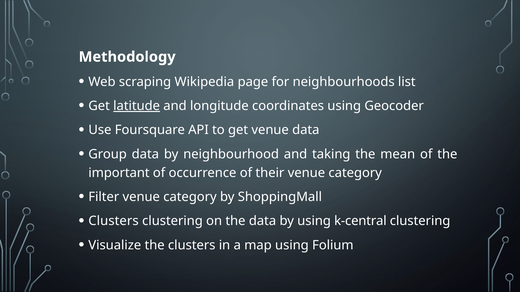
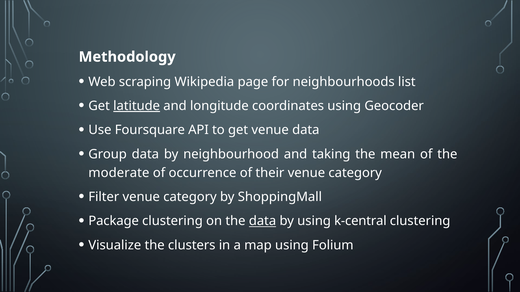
important: important -> moderate
Clusters at (114, 221): Clusters -> Package
data at (262, 221) underline: none -> present
